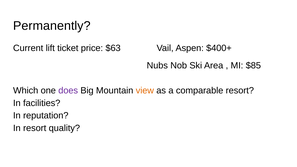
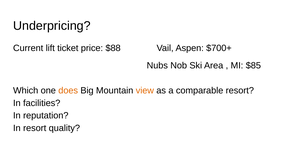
Permanently: Permanently -> Underpricing
$63: $63 -> $88
$400+: $400+ -> $700+
does colour: purple -> orange
